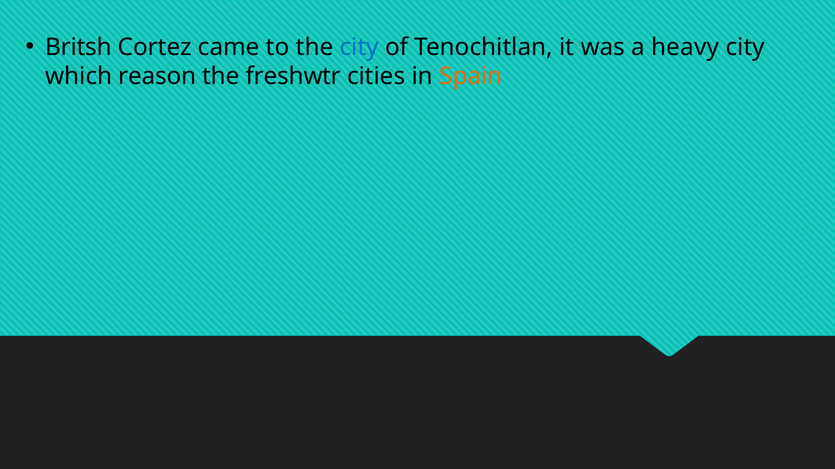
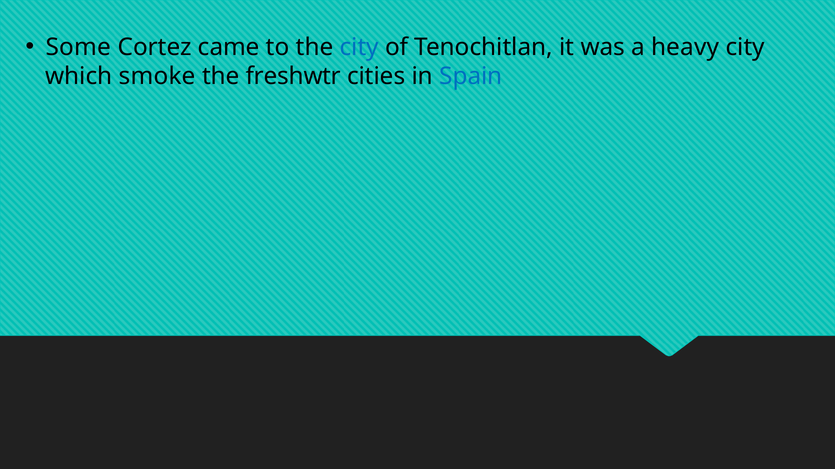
Britsh: Britsh -> Some
reason: reason -> smoke
Spain colour: orange -> blue
